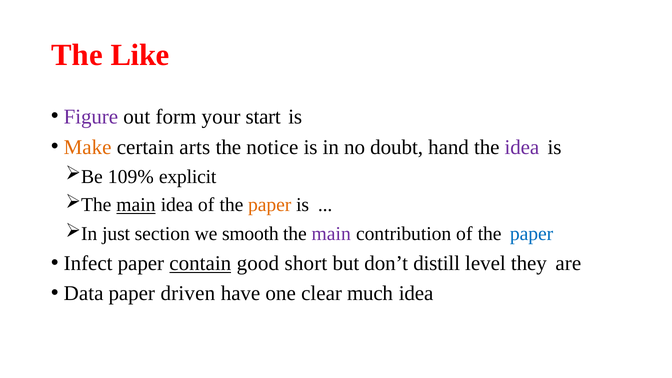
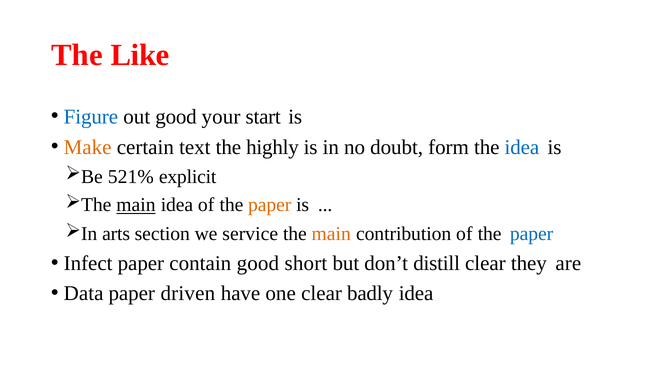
Figure colour: purple -> blue
out form: form -> good
arts: arts -> text
notice: notice -> highly
hand: hand -> form
idea at (522, 147) colour: purple -> blue
109%: 109% -> 521%
just: just -> arts
smooth: smooth -> service
main at (331, 234) colour: purple -> orange
contain underline: present -> none
distill level: level -> clear
much: much -> badly
